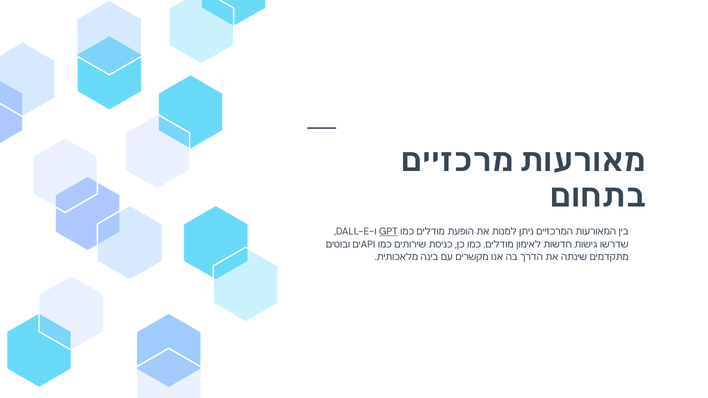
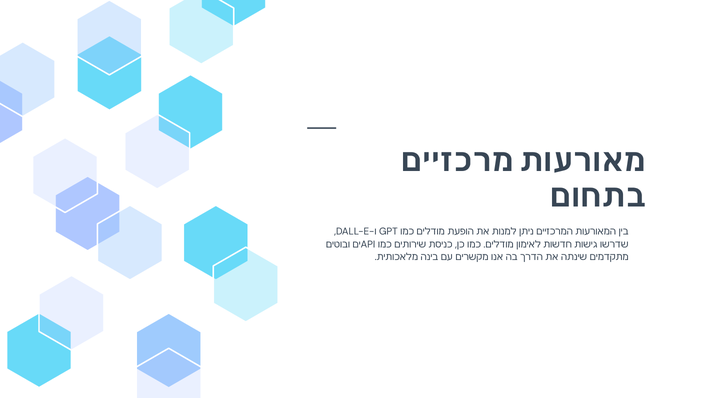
GPT underline: present -> none
